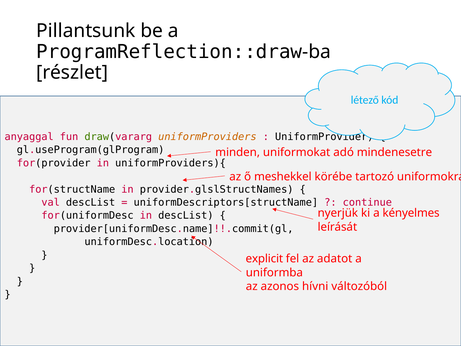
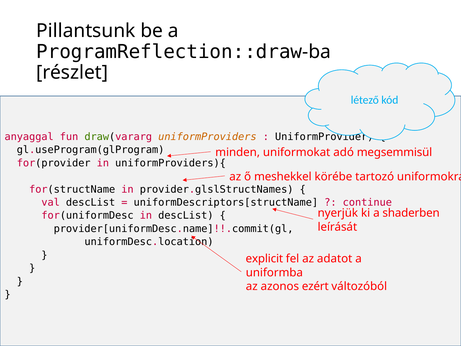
mindenesetre: mindenesetre -> megsemmisül
kényelmes: kényelmes -> shaderben
hívni: hívni -> ezért
